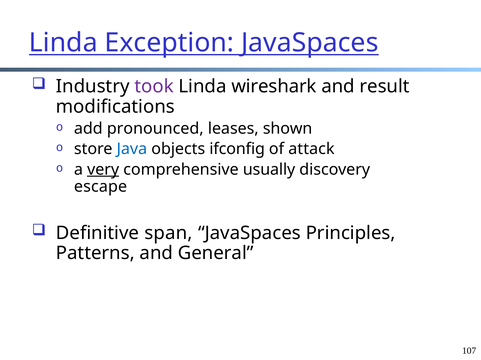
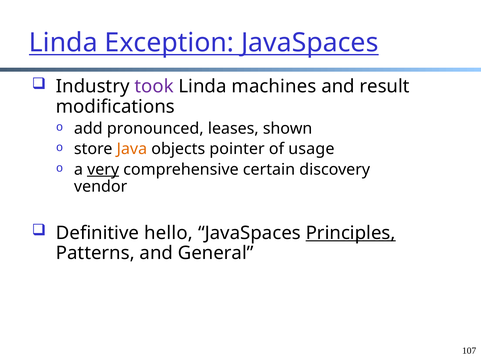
wireshark: wireshark -> machines
Java colour: blue -> orange
ifconfig: ifconfig -> pointer
attack: attack -> usage
usually: usually -> certain
escape: escape -> vendor
span: span -> hello
Principles underline: none -> present
